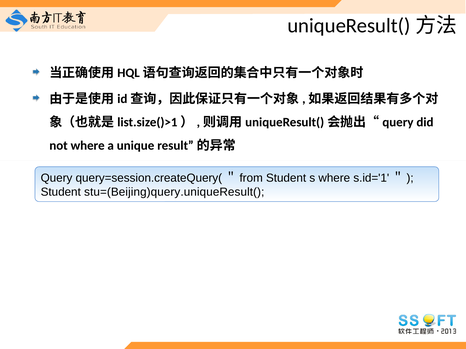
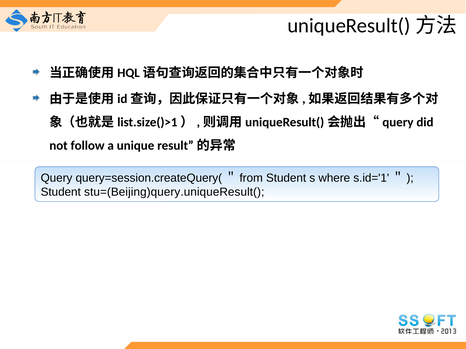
not where: where -> follow
